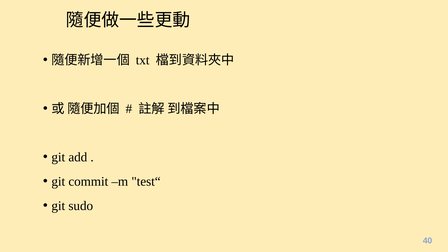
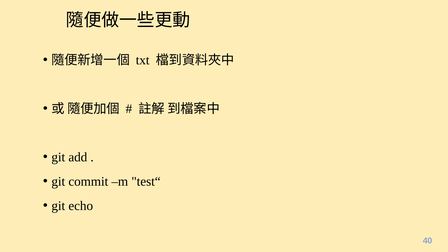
sudo: sudo -> echo
